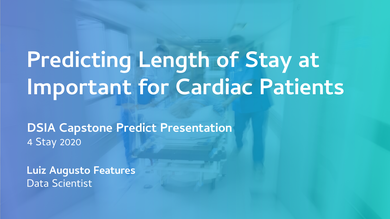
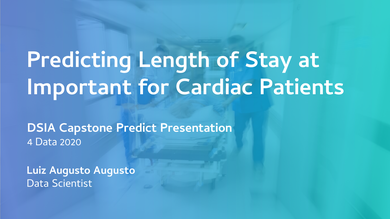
4 Stay: Stay -> Data
Augusto Features: Features -> Augusto
